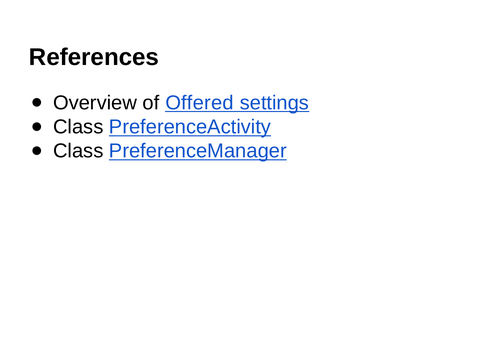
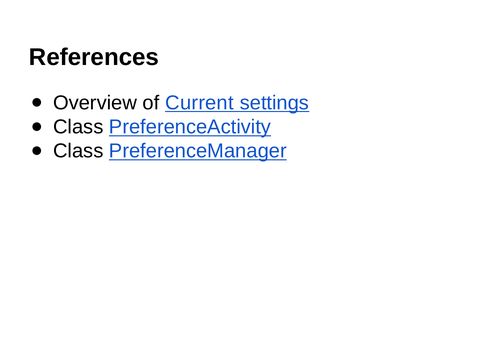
Offered: Offered -> Current
